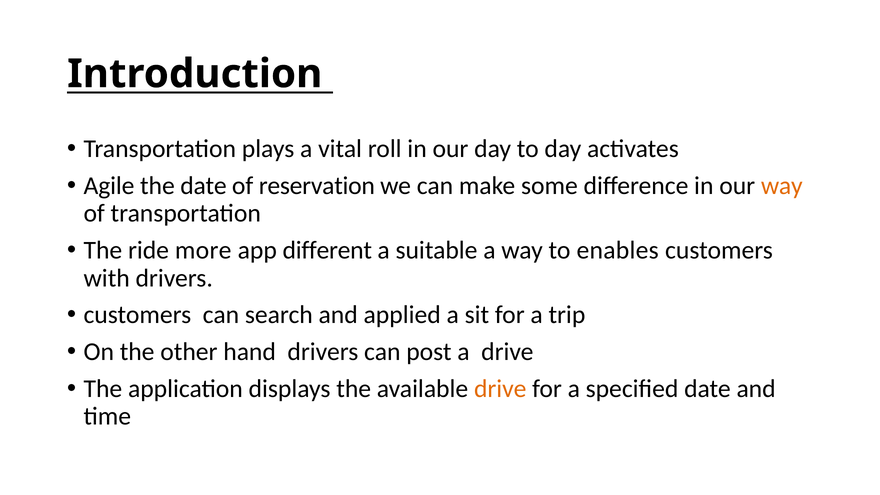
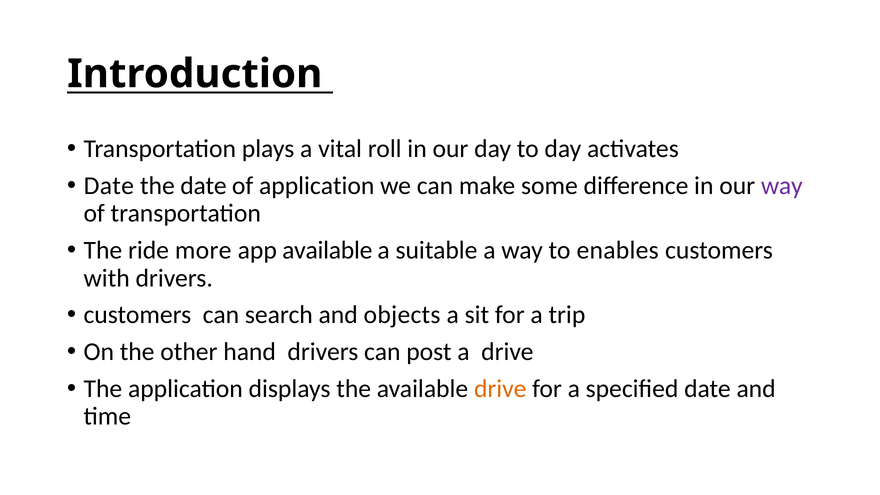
Agile at (109, 186): Agile -> Date
of reservation: reservation -> application
way at (782, 186) colour: orange -> purple
app different: different -> available
applied: applied -> objects
